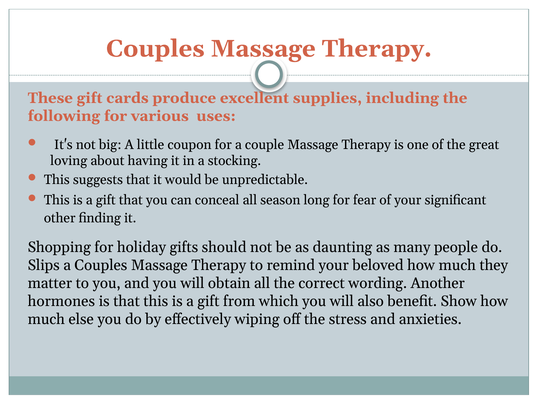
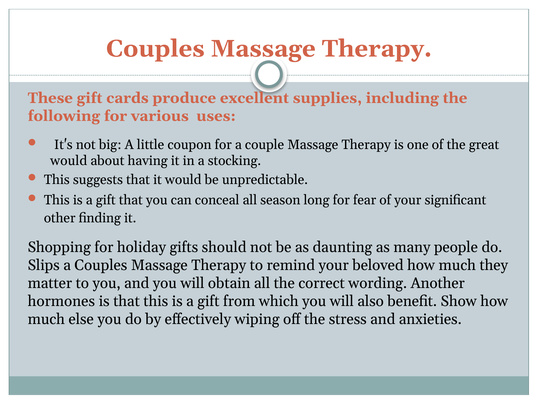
loving at (69, 161): loving -> would
